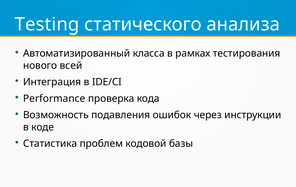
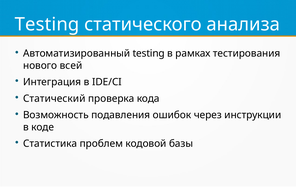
Автоматизированный класса: класса -> testing
Performance: Performance -> Статический
